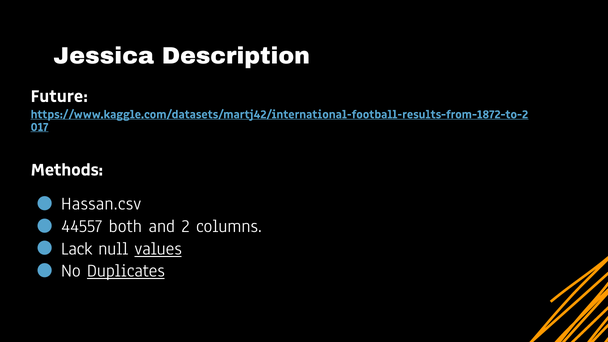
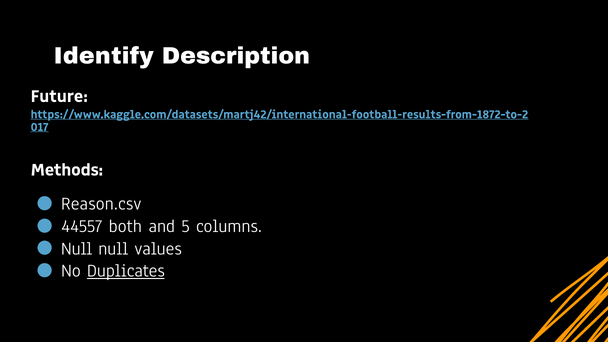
Jessica: Jessica -> Identify
Hassan.csv: Hassan.csv -> Reason.csv
2: 2 -> 5
Lack at (77, 248): Lack -> Null
values underline: present -> none
